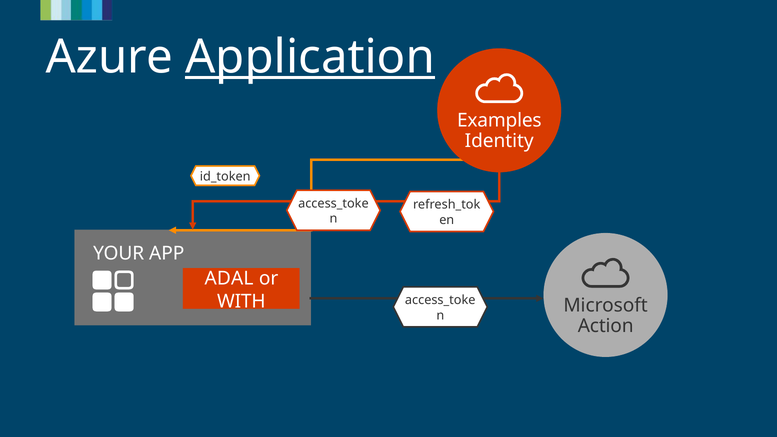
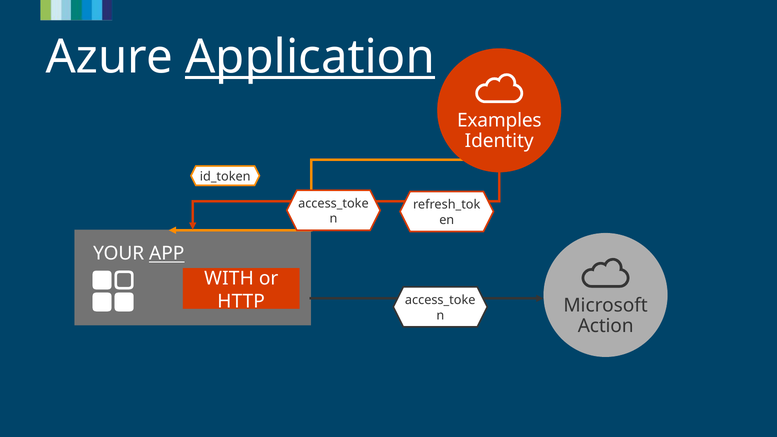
APP underline: none -> present
ADAL: ADAL -> WITH
WITH: WITH -> HTTP
